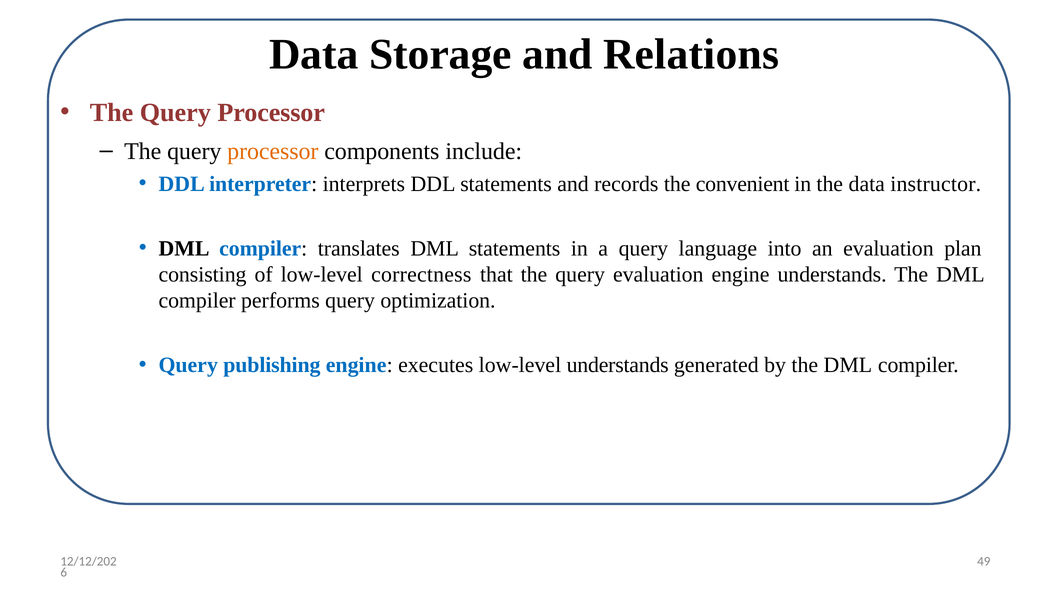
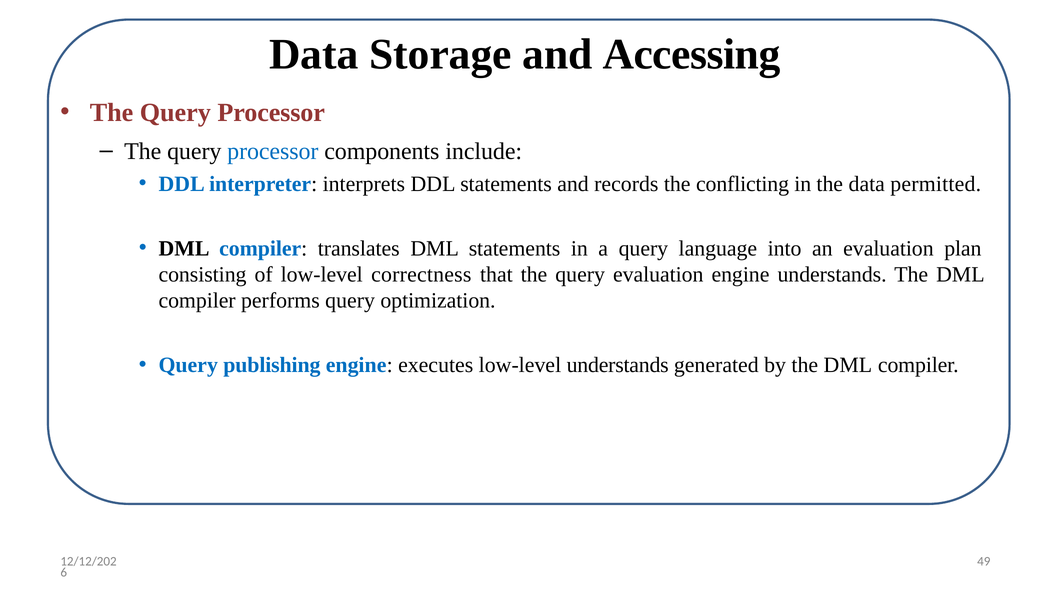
Relations: Relations -> Accessing
processor at (273, 151) colour: orange -> blue
convenient: convenient -> conflicting
instructor: instructor -> permitted
